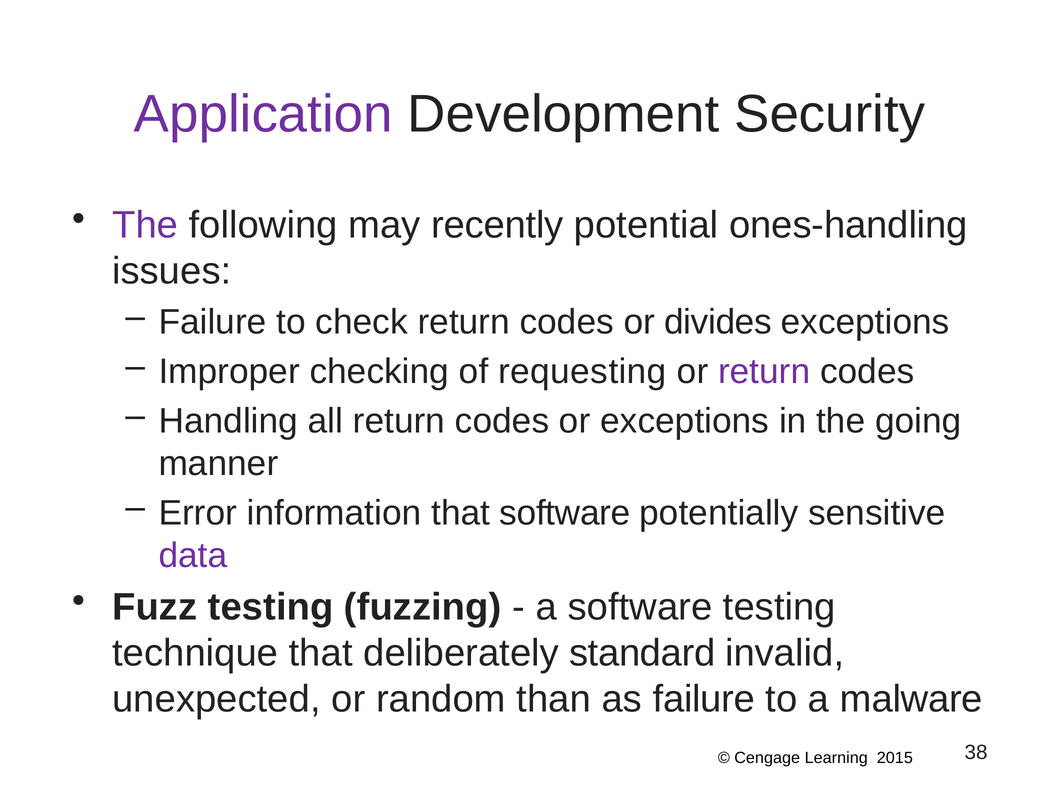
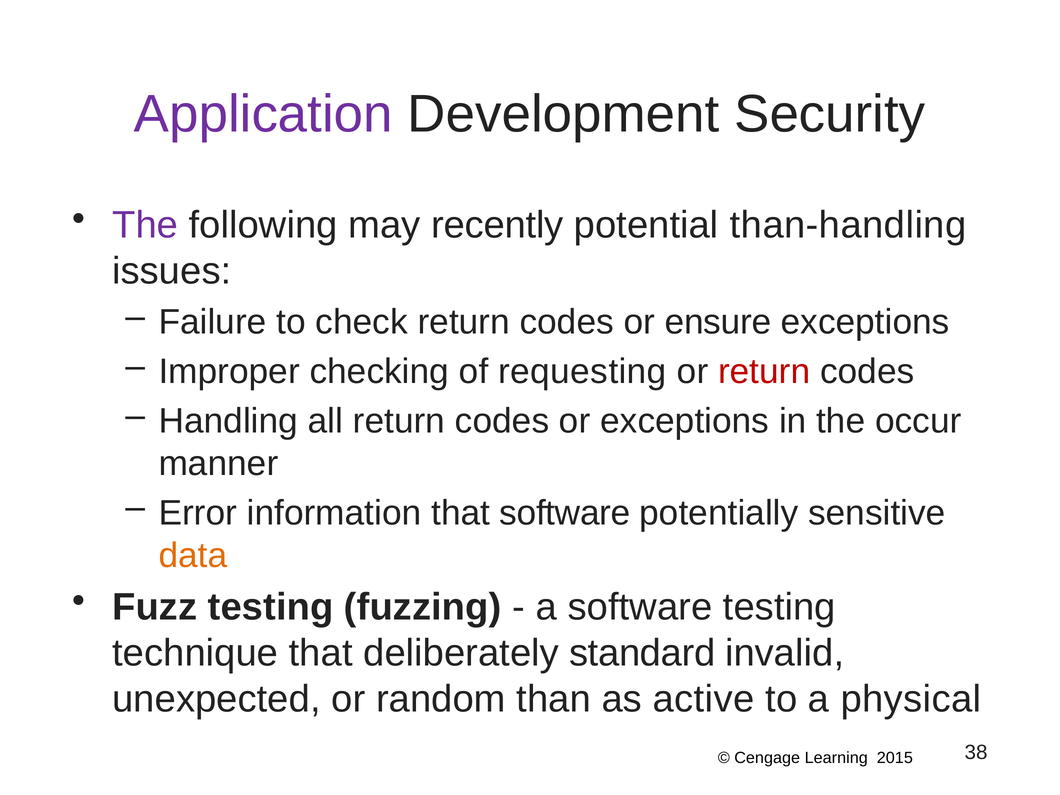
ones-handling: ones-handling -> than-handling
divides: divides -> ensure
return at (764, 372) colour: purple -> red
going: going -> occur
data colour: purple -> orange
as failure: failure -> active
malware: malware -> physical
